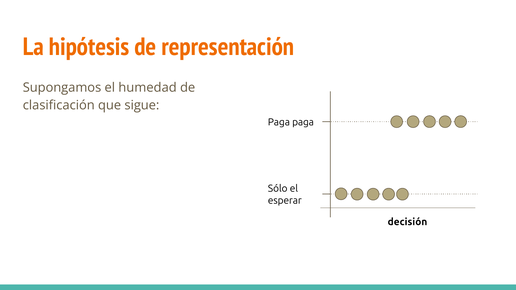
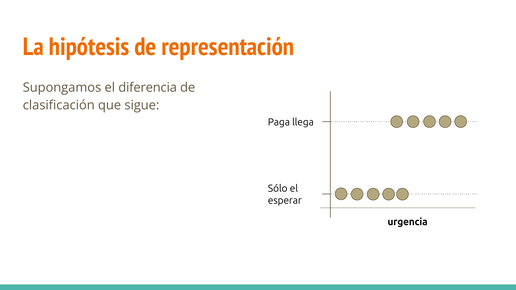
humedad: humedad -> diferencia
Paga paga: paga -> llega
decisión: decisión -> urgencia
